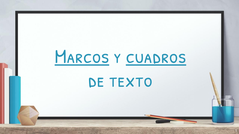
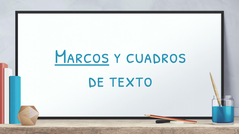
cuadros underline: present -> none
